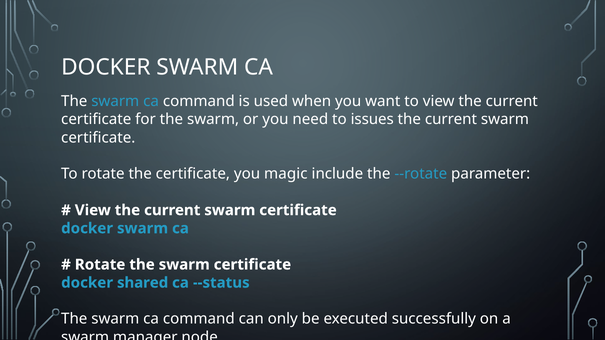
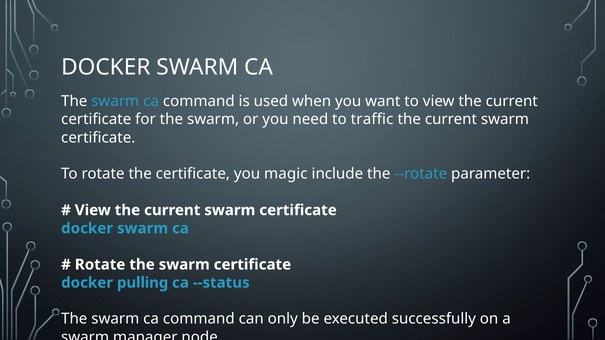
issues: issues -> traffic
shared: shared -> pulling
